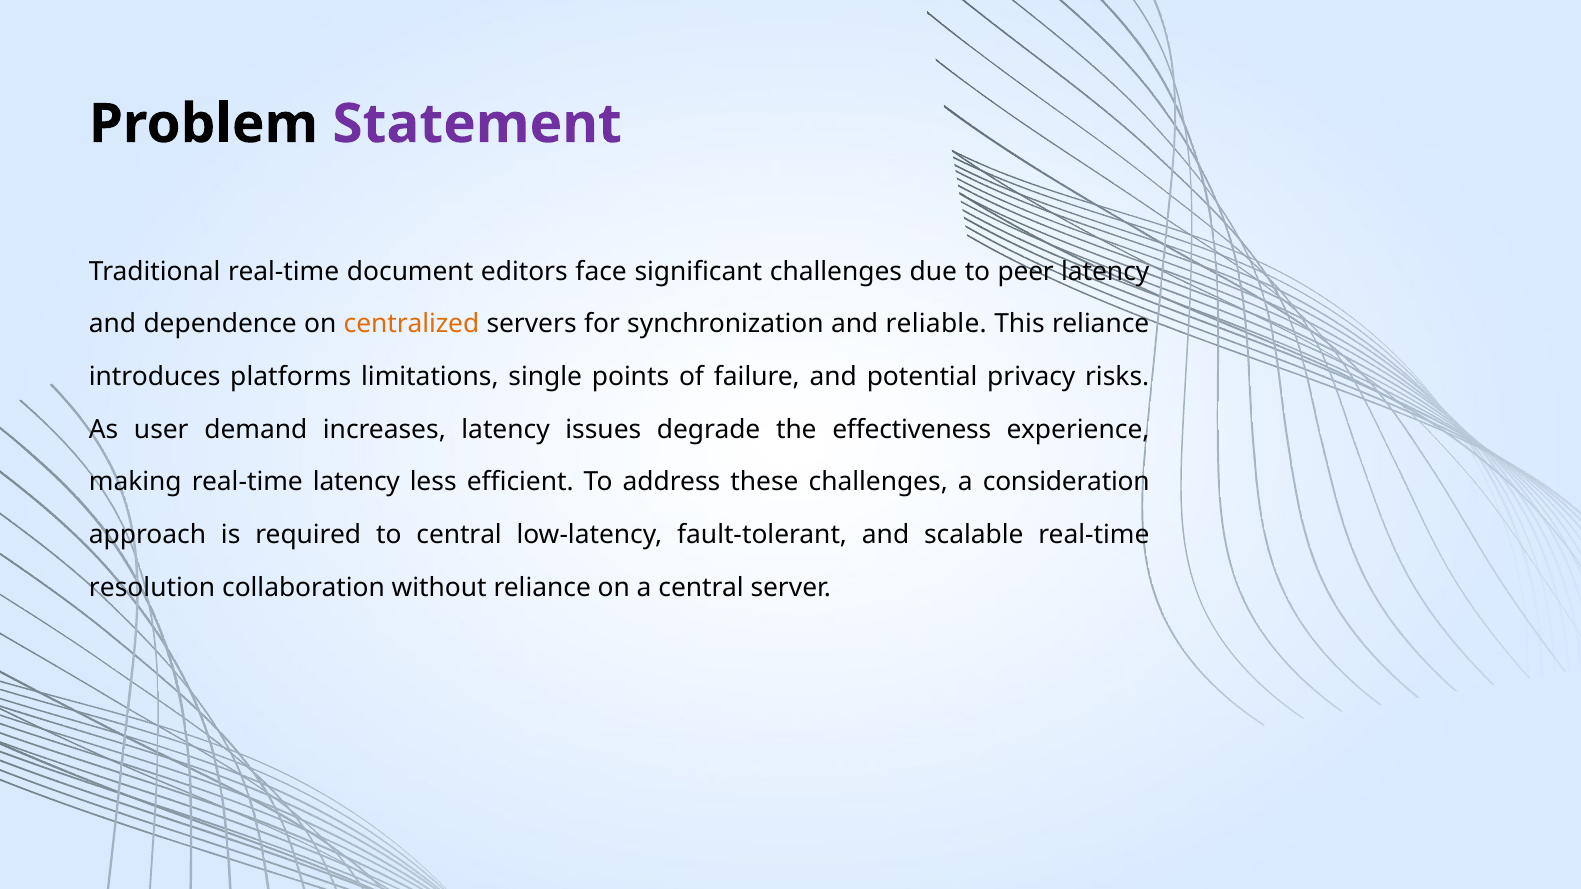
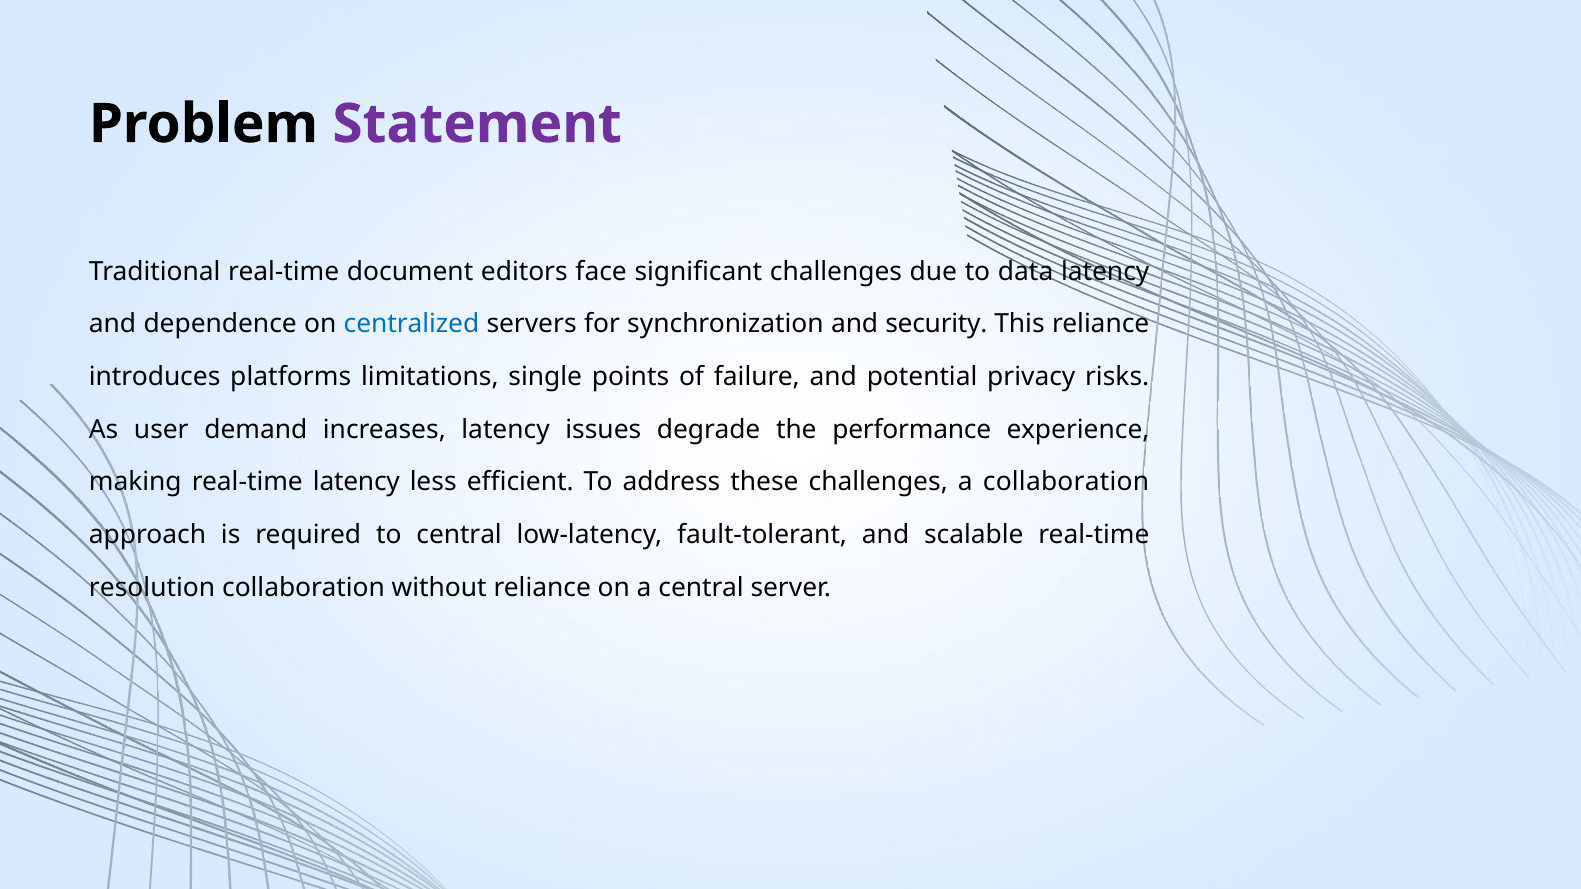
peer: peer -> data
centralized colour: orange -> blue
reliable: reliable -> security
effectiveness: effectiveness -> performance
a consideration: consideration -> collaboration
